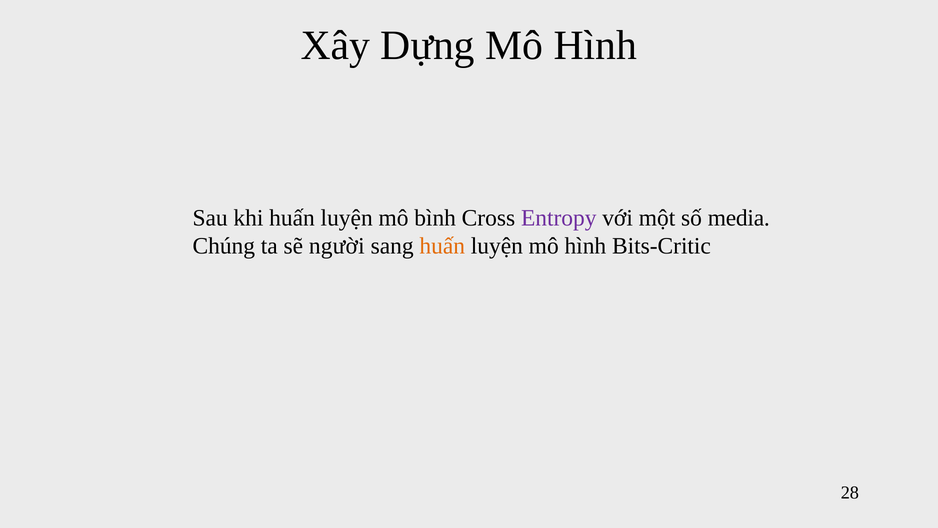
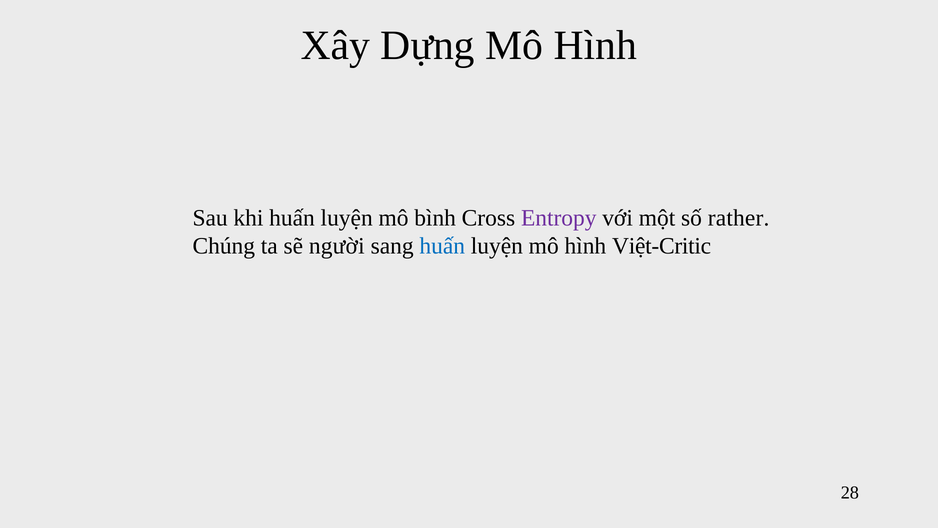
media: media -> rather
huấn at (442, 246) colour: orange -> blue
Bits-Critic: Bits-Critic -> Việt-Critic
